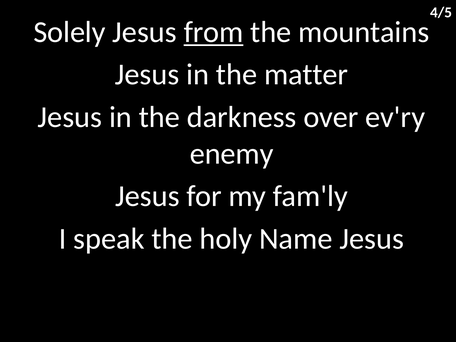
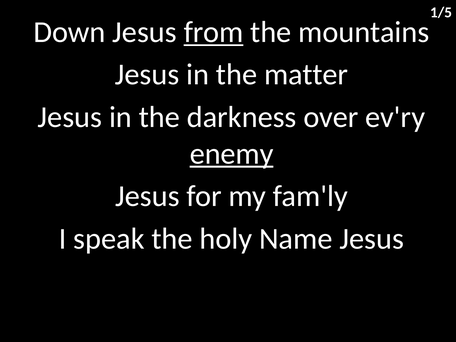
4/5: 4/5 -> 1/5
Solely: Solely -> Down
enemy underline: none -> present
